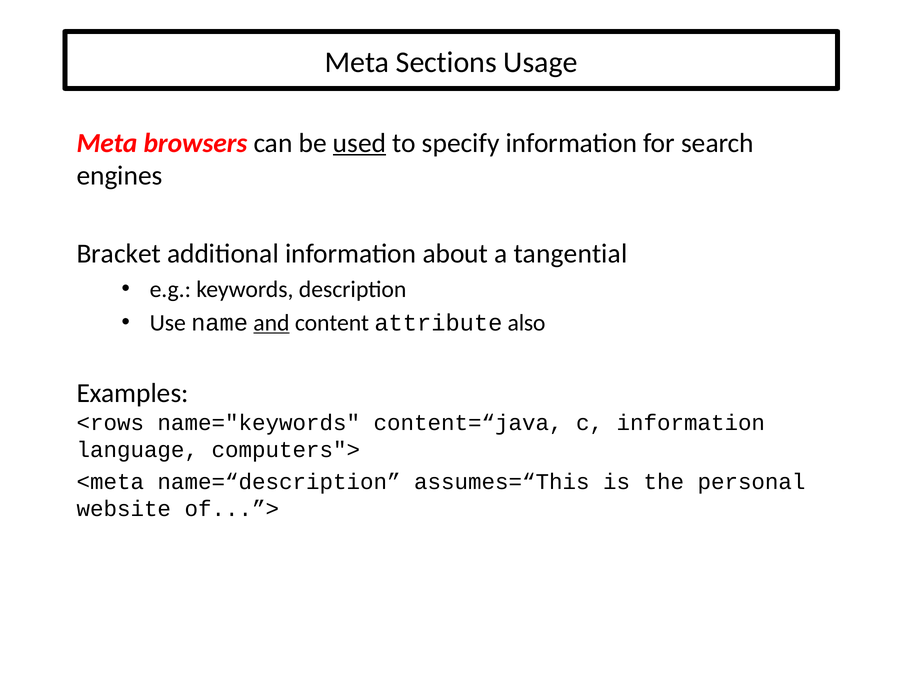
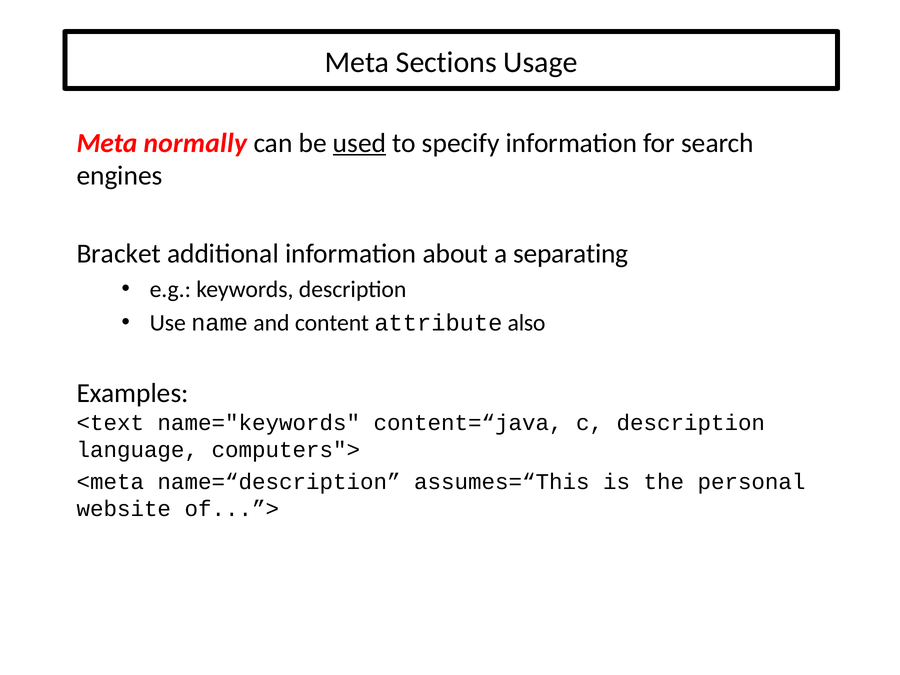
browsers: browsers -> normally
tangential: tangential -> separating
and underline: present -> none
<rows: <rows -> <text
c information: information -> description
